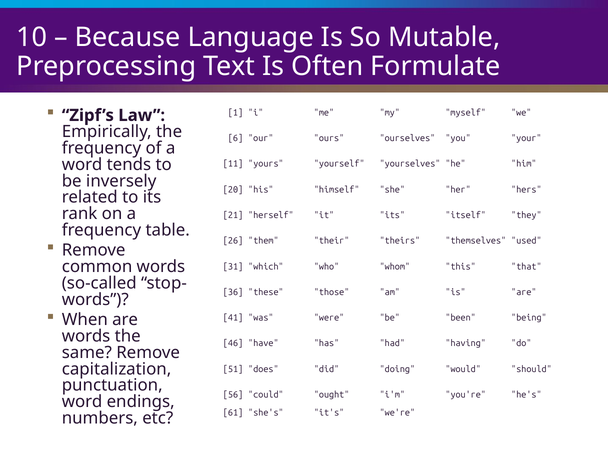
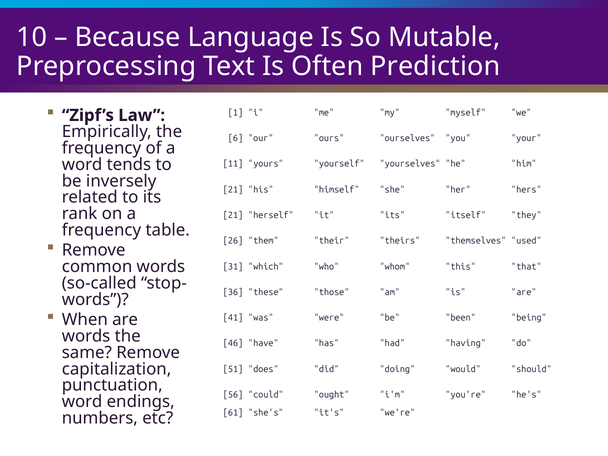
Formulate: Formulate -> Prediction
20 at (233, 190): 20 -> 21
